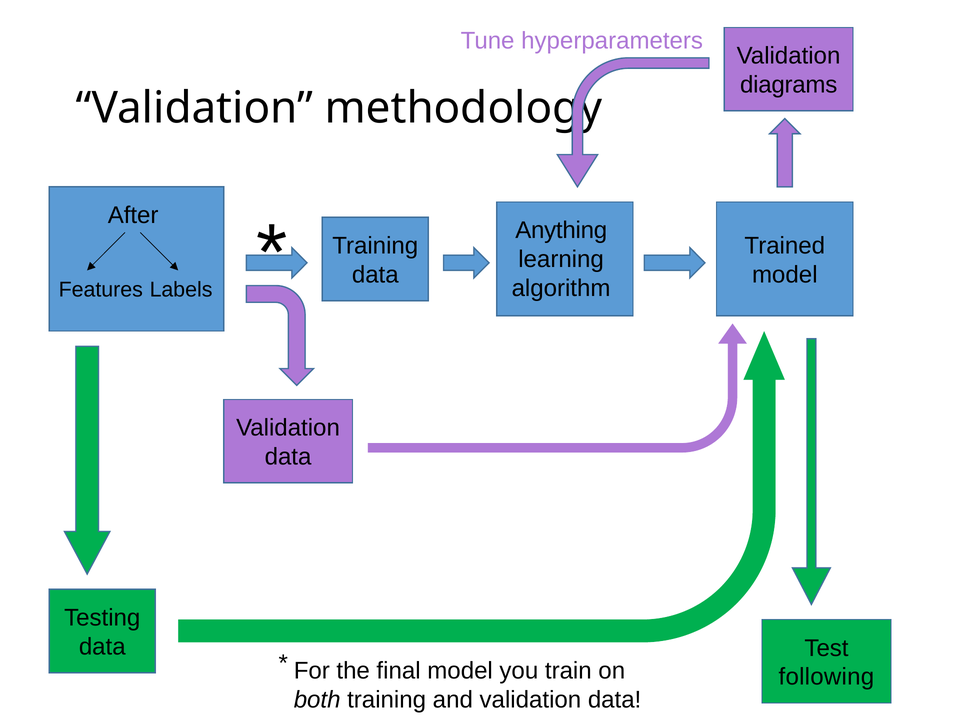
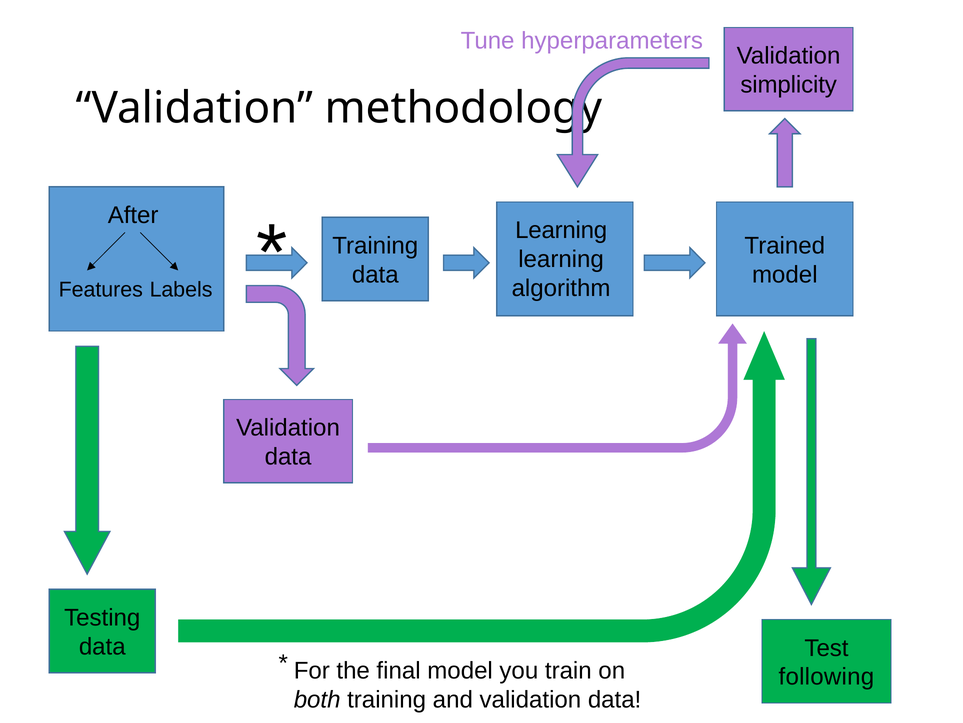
diagrams: diagrams -> simplicity
Anything at (561, 230): Anything -> Learning
